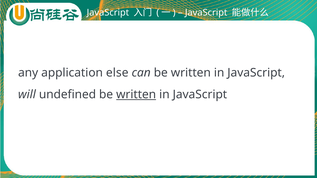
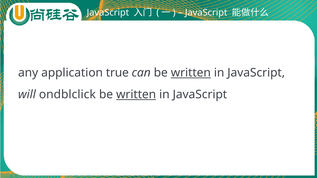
else: else -> true
written at (191, 73) underline: none -> present
undefined: undefined -> ondblclick
